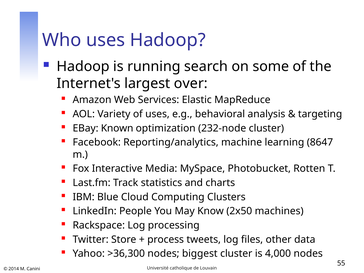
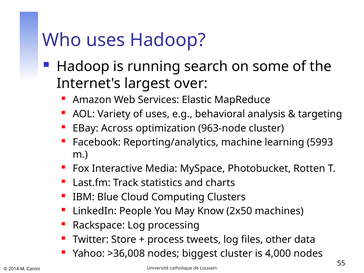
Known: Known -> Across
232-node: 232-node -> 963-node
8647: 8647 -> 5993
>36,300: >36,300 -> >36,008
